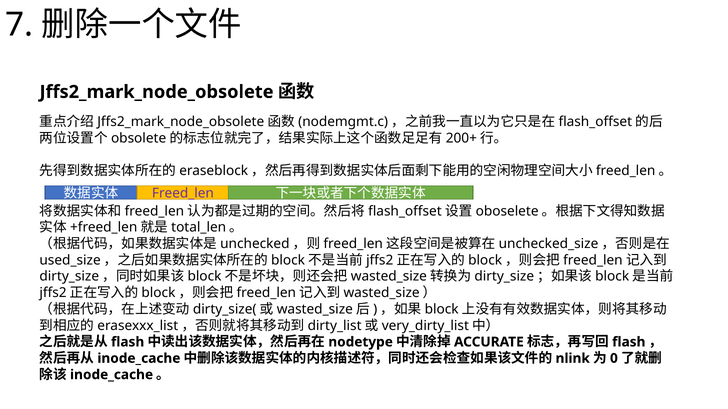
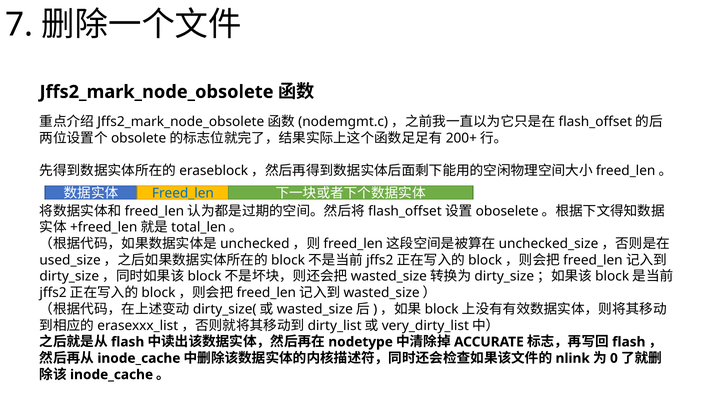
Freed_len colour: purple -> blue
